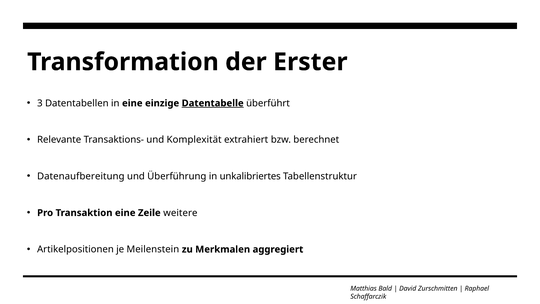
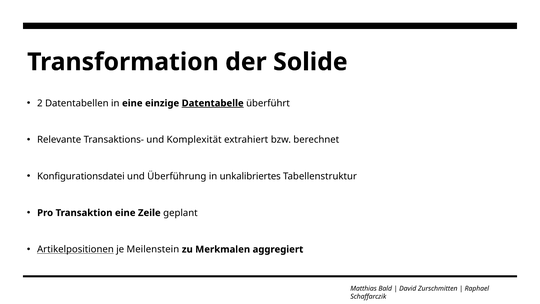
Erster: Erster -> Solide
3: 3 -> 2
Datenaufbereitung: Datenaufbereitung -> Konfigurationsdatei
weitere: weitere -> geplant
Artikelpositionen underline: none -> present
